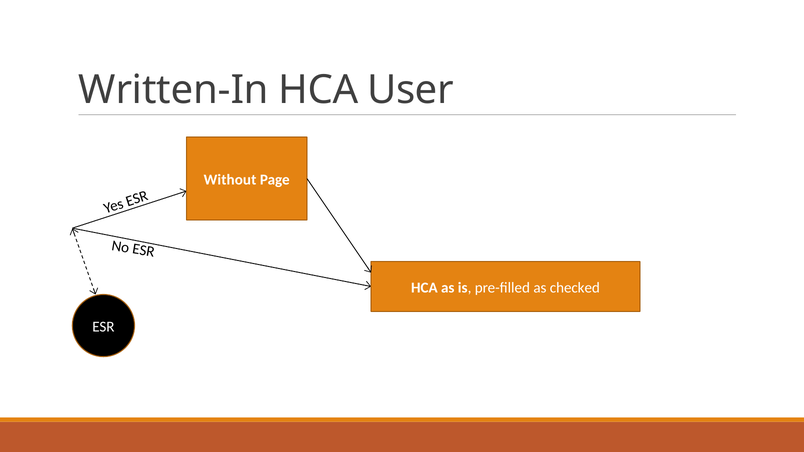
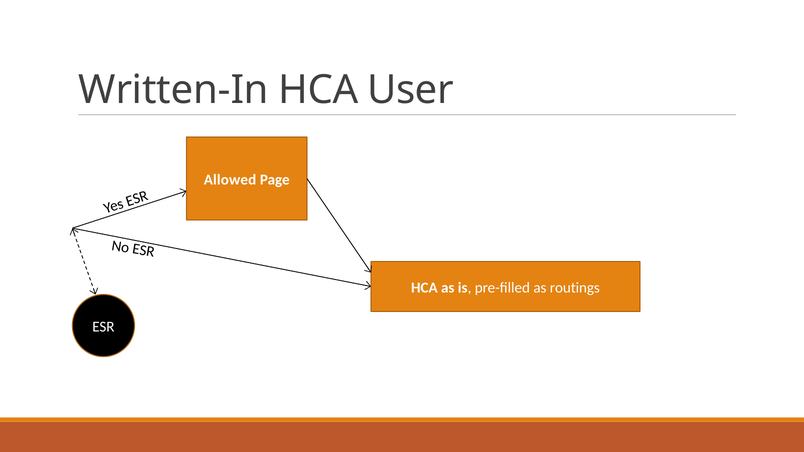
Without: Without -> Allowed
checked: checked -> routings
